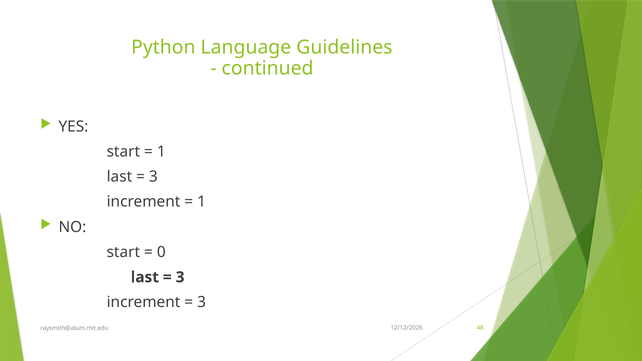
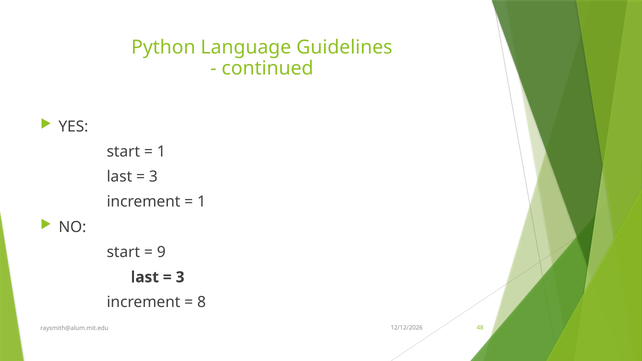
0: 0 -> 9
3 at (202, 302): 3 -> 8
